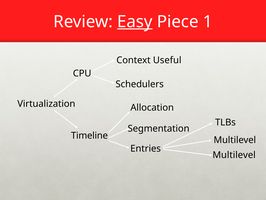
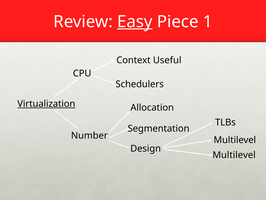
Virtualization underline: none -> present
Timeline: Timeline -> Number
Entries: Entries -> Design
